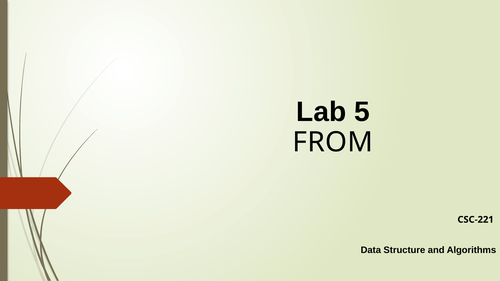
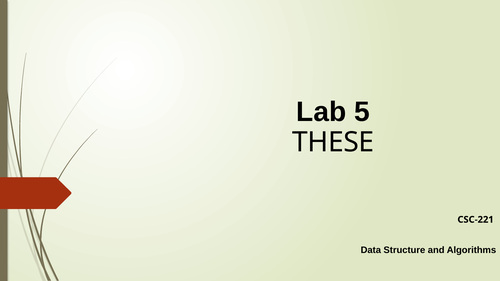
FROM: FROM -> THESE
